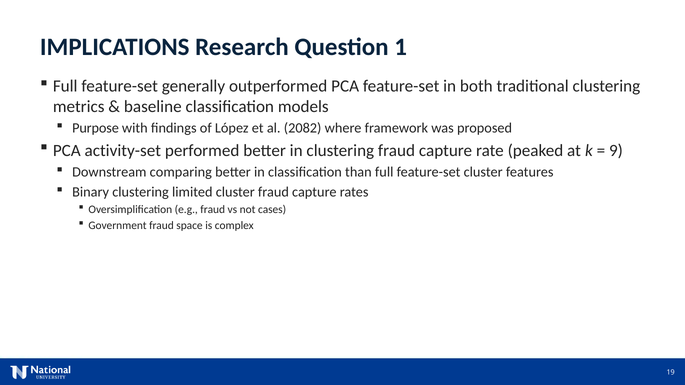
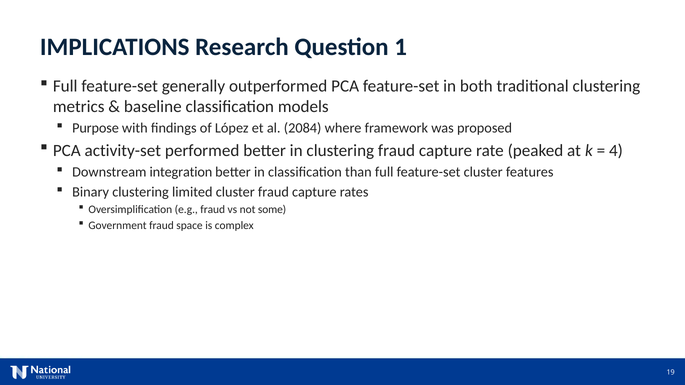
2082: 2082 -> 2084
9: 9 -> 4
comparing: comparing -> integration
cases: cases -> some
